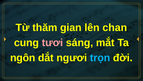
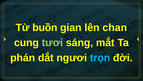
thăm: thăm -> buồn
tươi colour: pink -> light green
ngôn: ngôn -> phán
